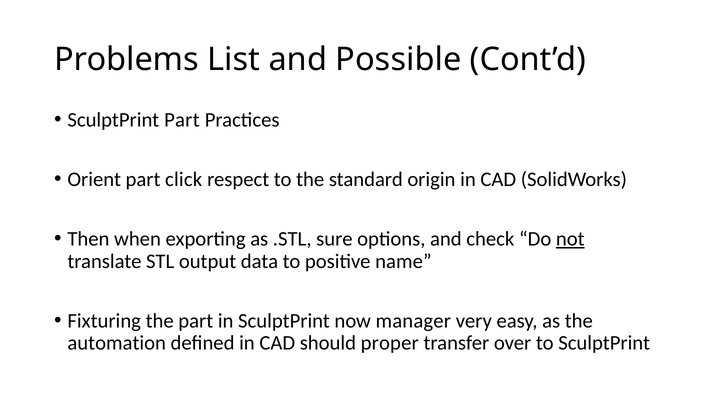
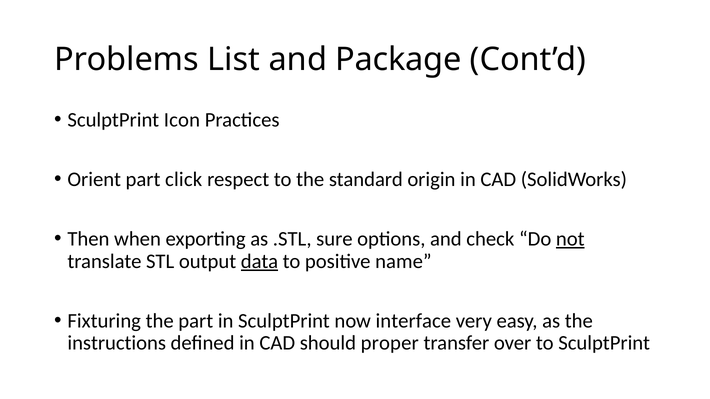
Possible: Possible -> Package
SculptPrint Part: Part -> Icon
data underline: none -> present
manager: manager -> interface
automation: automation -> instructions
